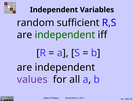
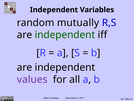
sufficient: sufficient -> mutually
